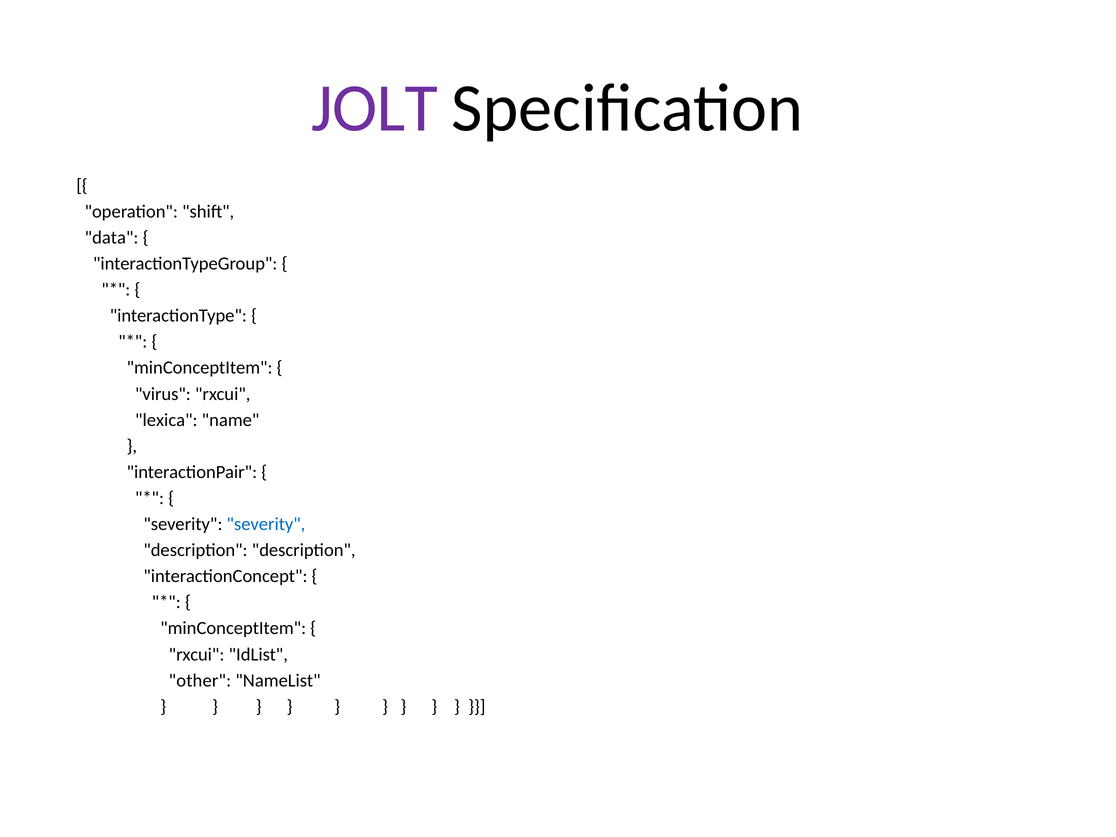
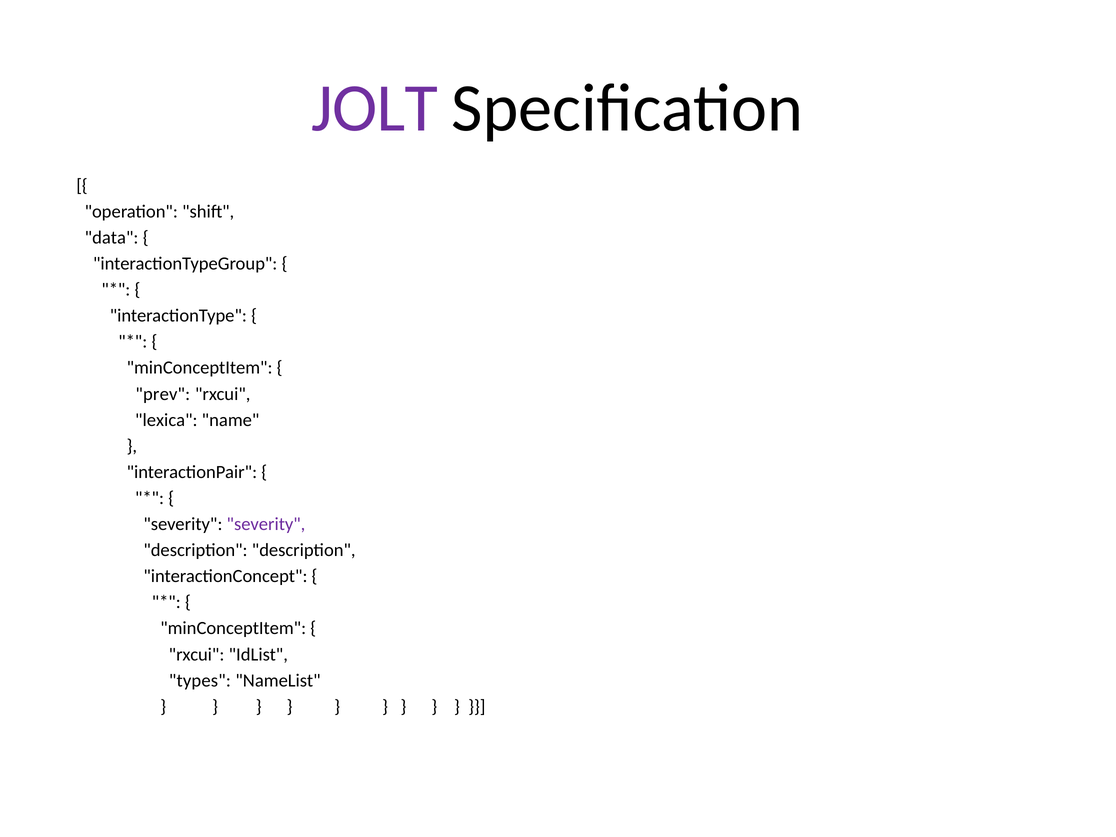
virus: virus -> prev
severity at (266, 524) colour: blue -> purple
other: other -> types
